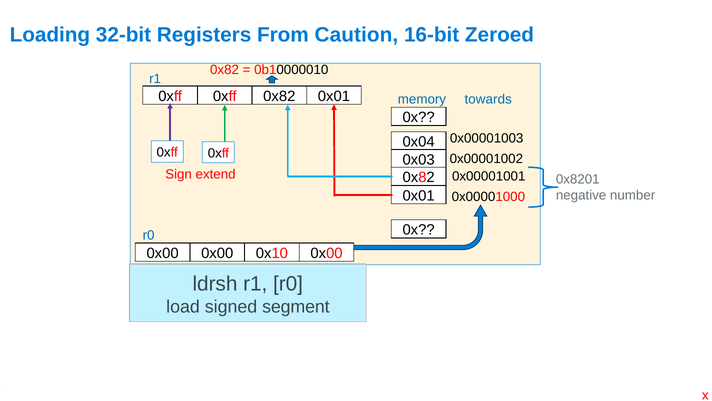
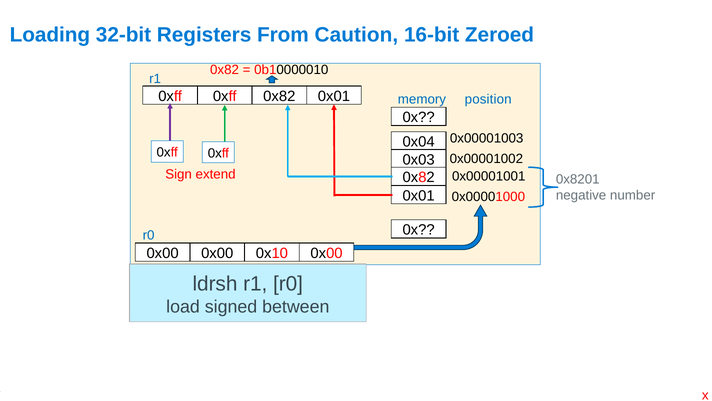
towards: towards -> position
segment: segment -> between
